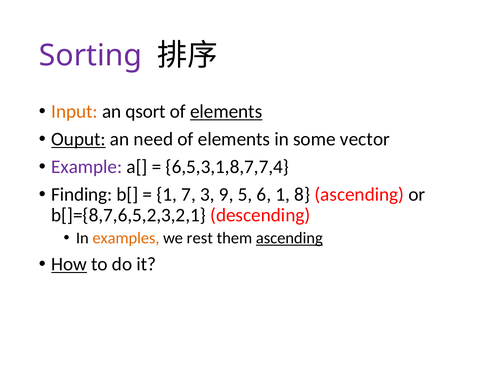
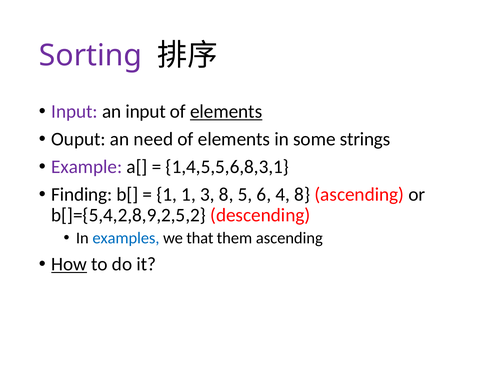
Input at (75, 111) colour: orange -> purple
an qsort: qsort -> input
Ouput underline: present -> none
vector: vector -> strings
6,5,3,1,8,7,7,4: 6,5,3,1,8,7,7,4 -> 1,4,5,5,6,8,3,1
1 7: 7 -> 1
3 9: 9 -> 8
6 1: 1 -> 4
b[]={8,7,6,5,2,3,2,1: b[]={8,7,6,5,2,3,2,1 -> b[]={5,4,2,8,9,2,5,2
examples colour: orange -> blue
rest: rest -> that
ascending at (289, 238) underline: present -> none
